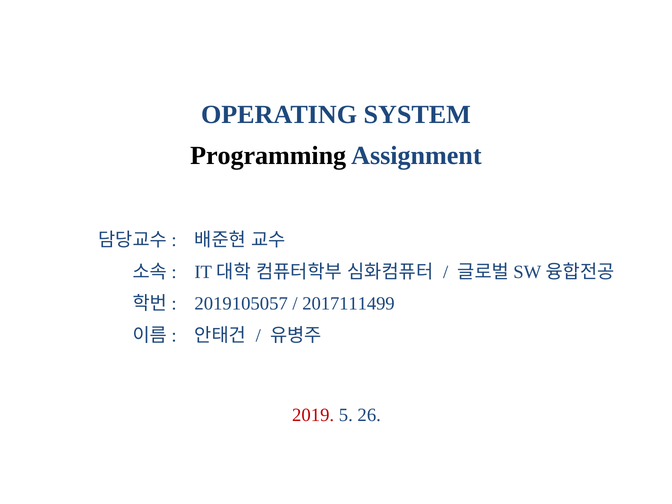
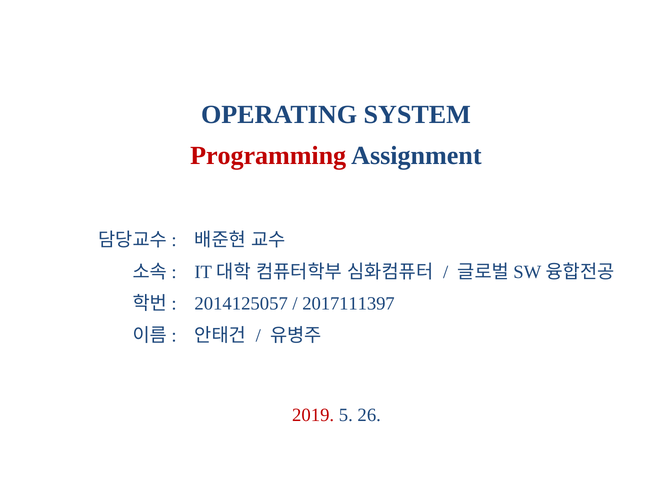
Programming colour: black -> red
2019105057: 2019105057 -> 2014125057
2017111499: 2017111499 -> 2017111397
